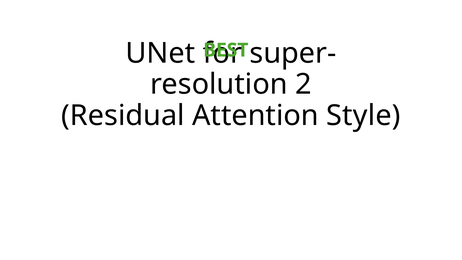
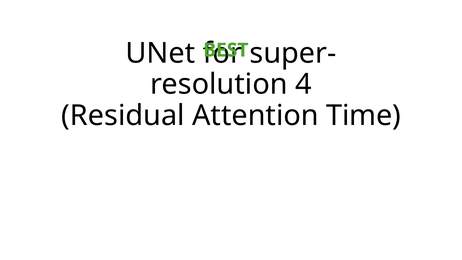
2: 2 -> 4
Style: Style -> Time
